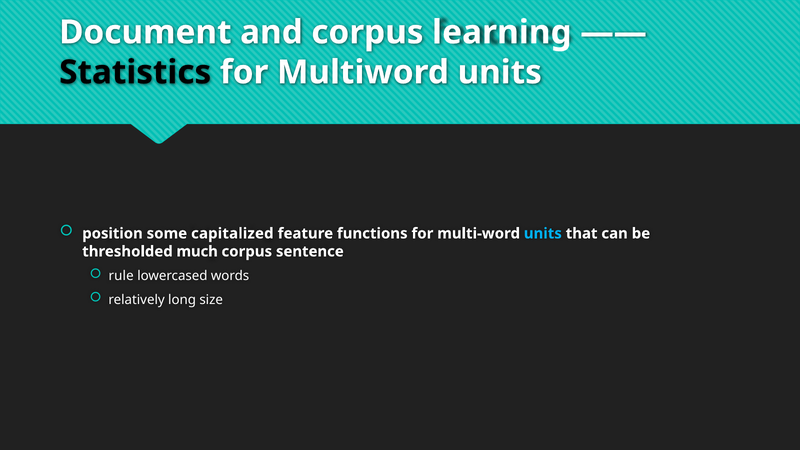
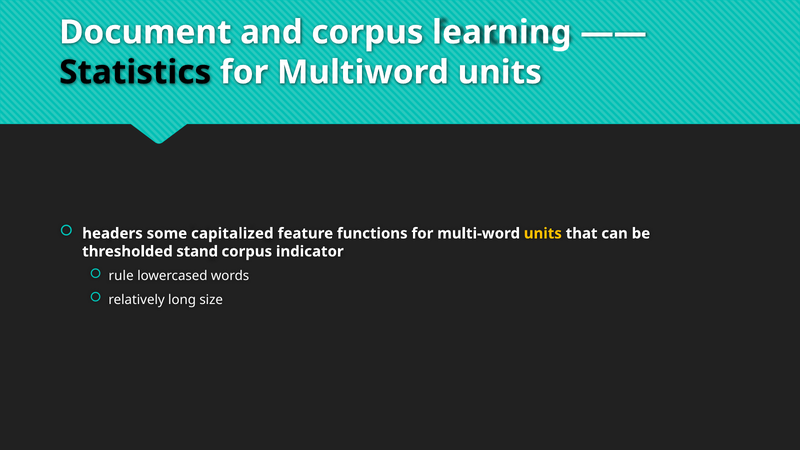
position: position -> headers
units at (543, 233) colour: light blue -> yellow
much: much -> stand
sentence: sentence -> indicator
